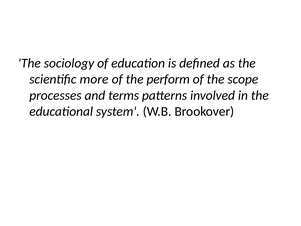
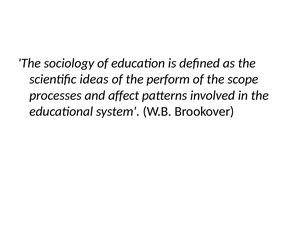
more: more -> ideas
terms: terms -> affect
